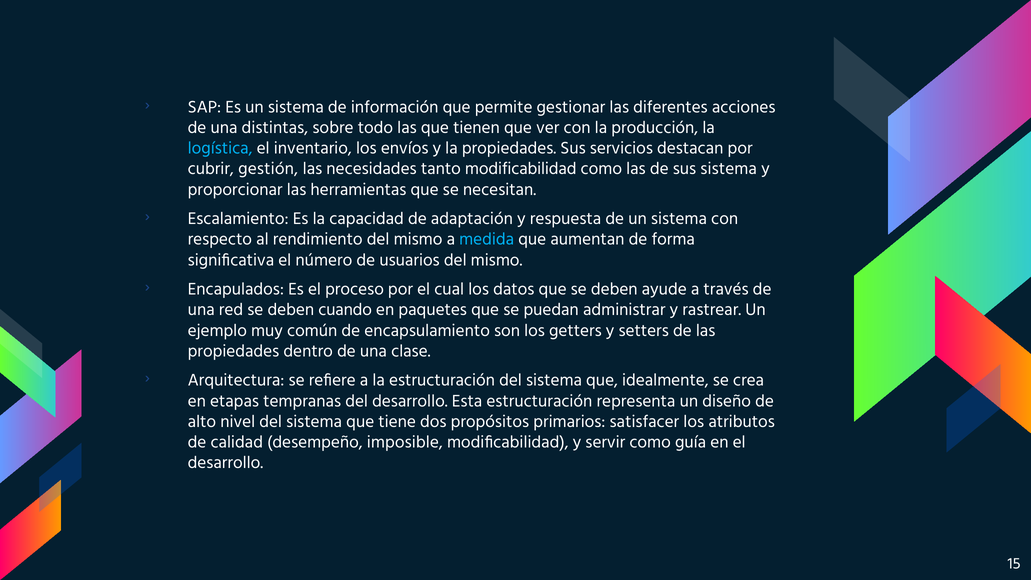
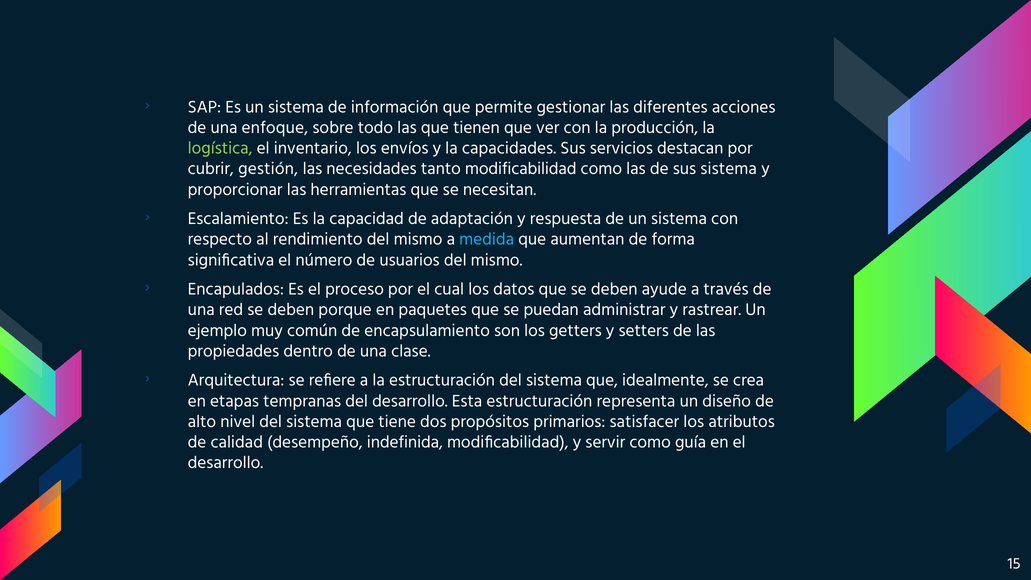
distintas: distintas -> enfoque
logística colour: light blue -> light green
la propiedades: propiedades -> capacidades
cuando: cuando -> porque
imposible: imposible -> indefinida
